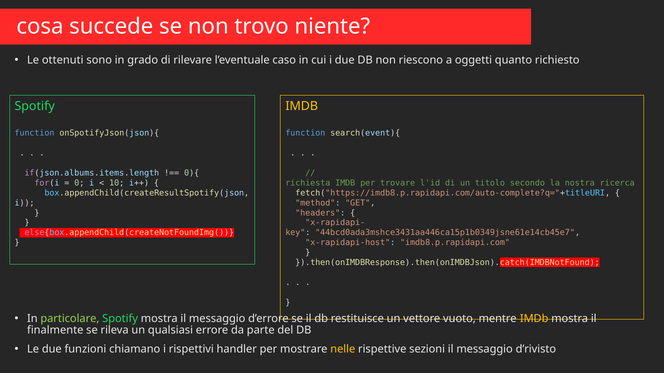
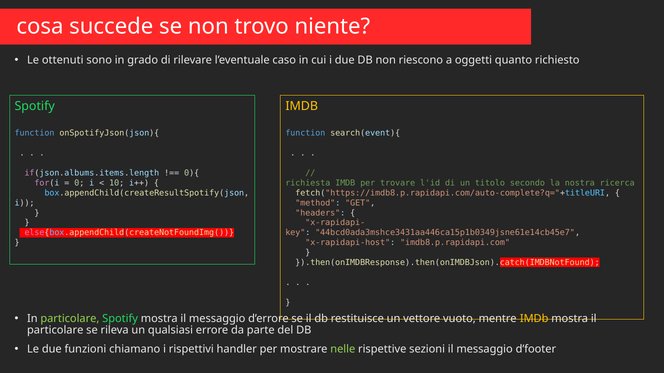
finalmente at (55, 331): finalmente -> particolare
nelle colour: yellow -> light green
d’rivisto: d’rivisto -> d’footer
